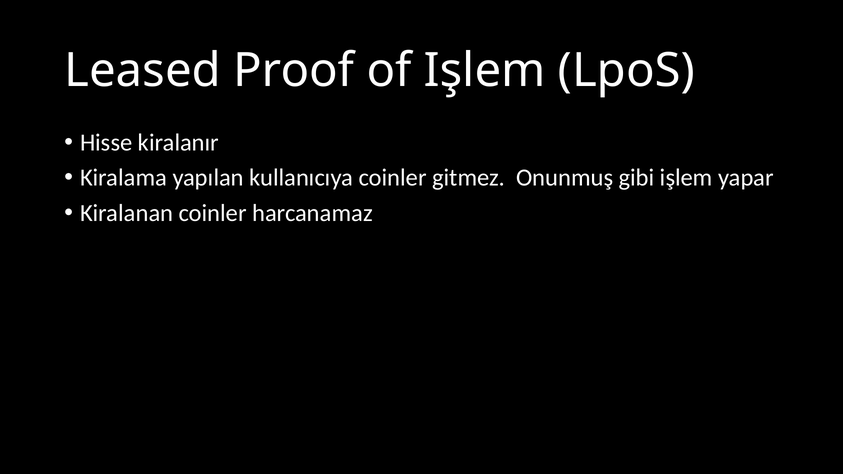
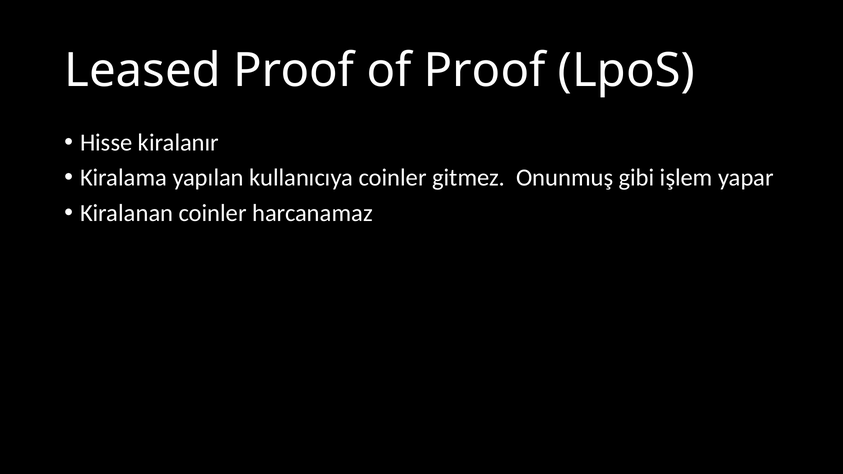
of Işlem: Işlem -> Proof
